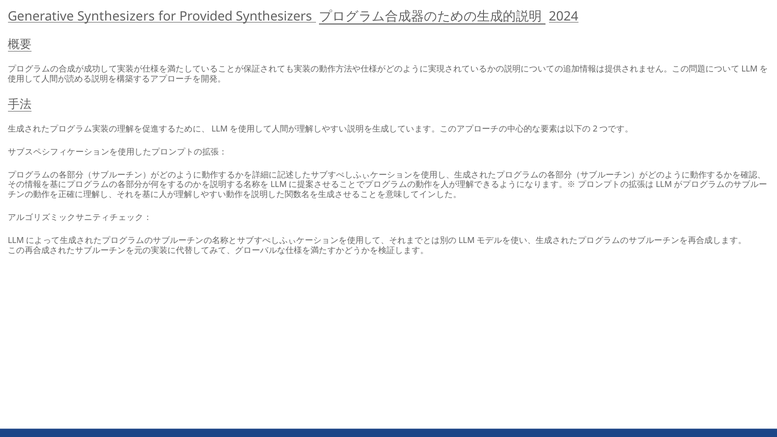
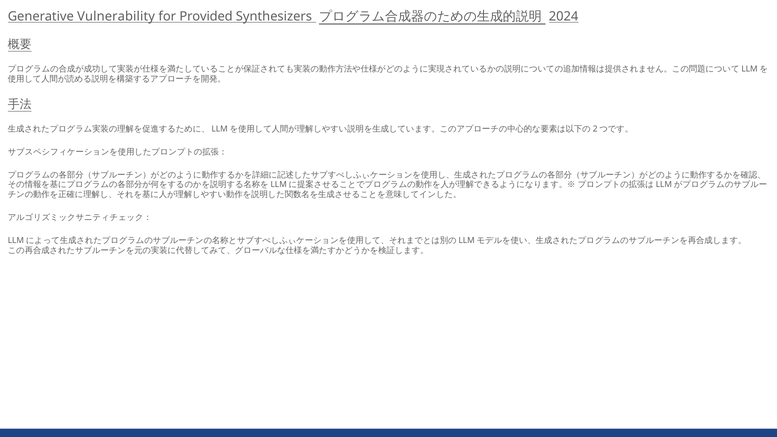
Generative Synthesizers: Synthesizers -> Vulnerability
